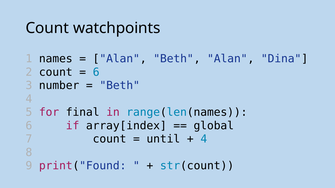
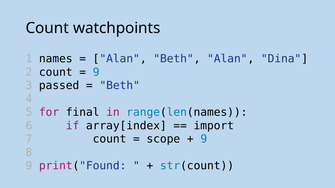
6 at (96, 72): 6 -> 9
number: number -> passed
global: global -> import
until: until -> scope
4 at (204, 139): 4 -> 9
